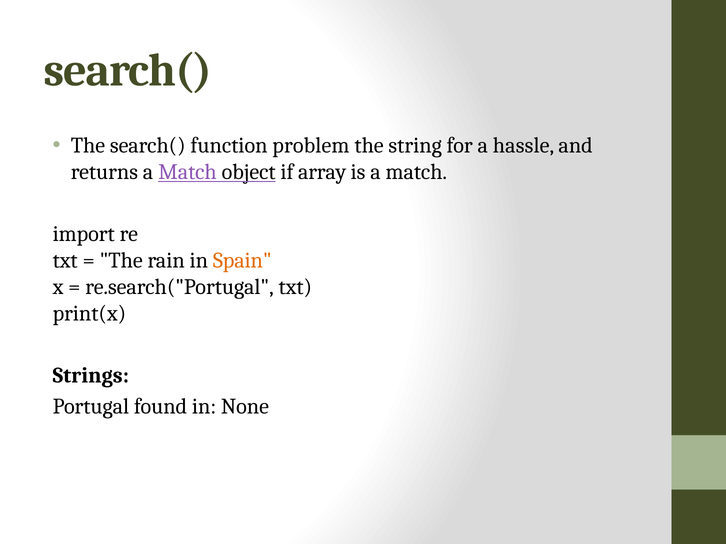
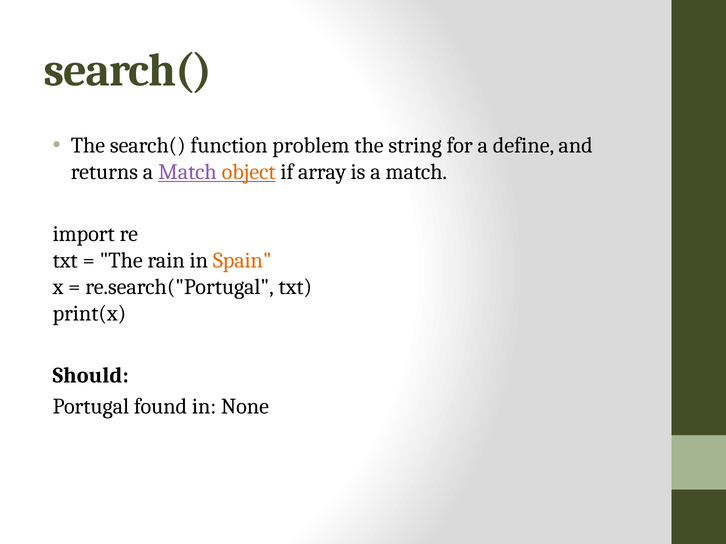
hassle: hassle -> define
object colour: black -> orange
Strings: Strings -> Should
